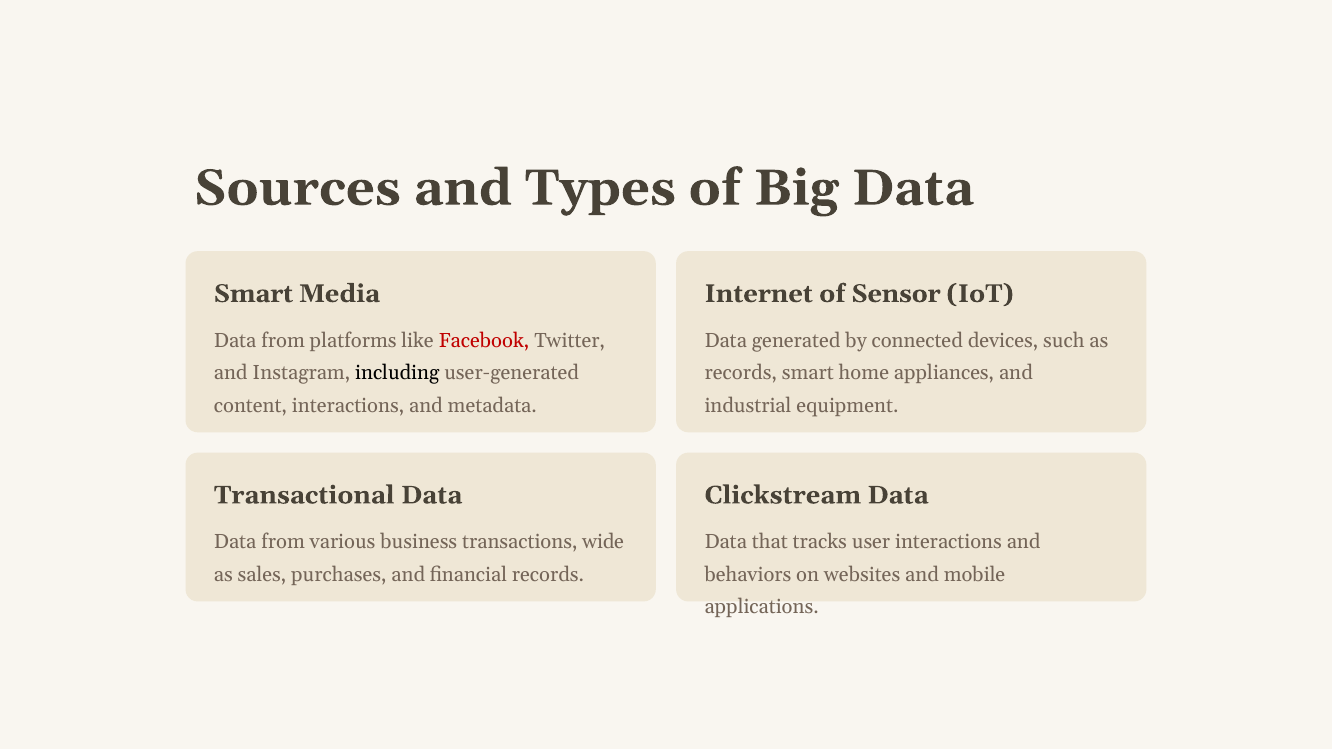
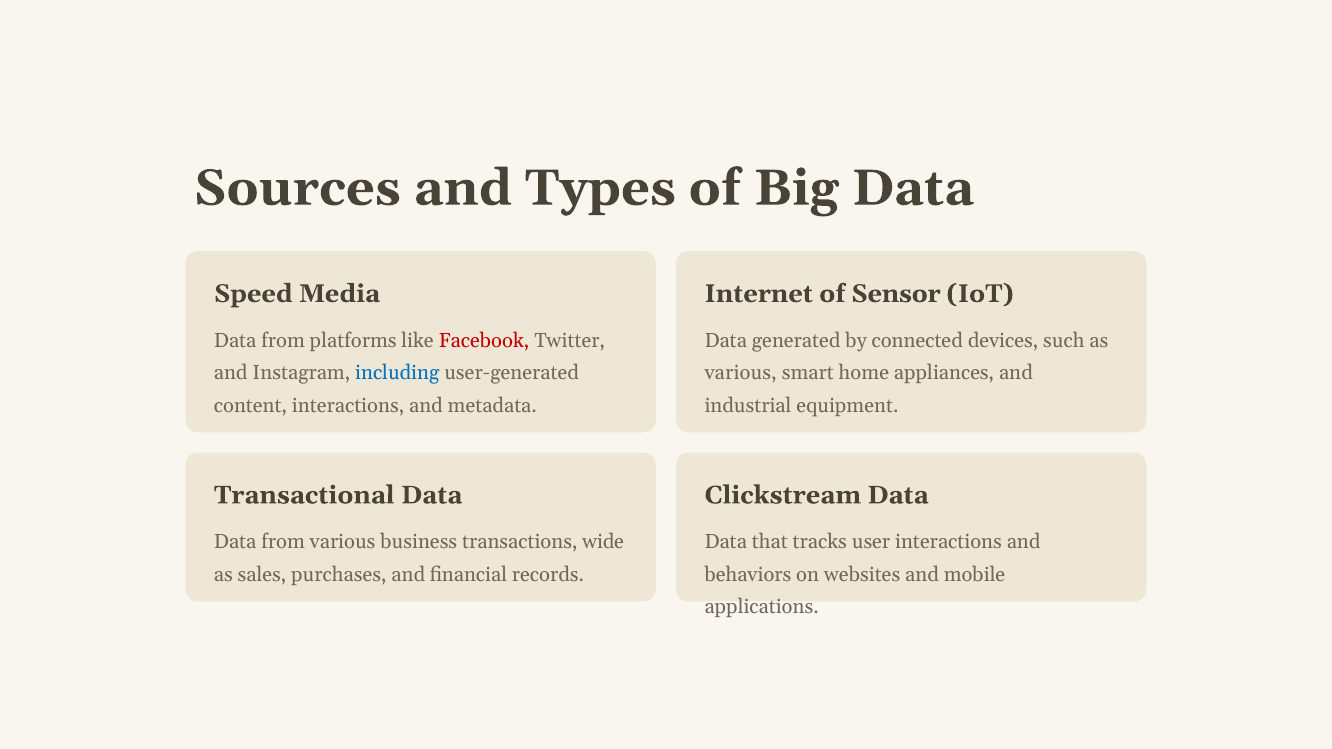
Smart at (253, 294): Smart -> Speed
including colour: black -> blue
records at (741, 373): records -> various
